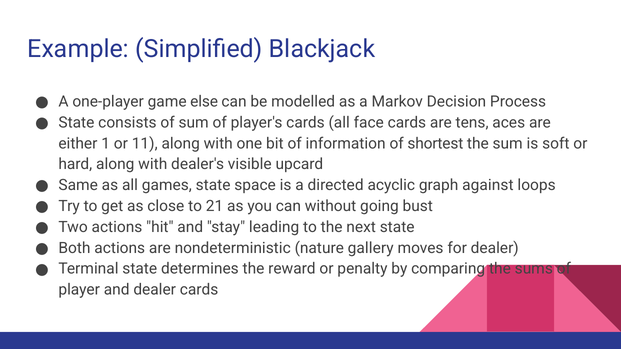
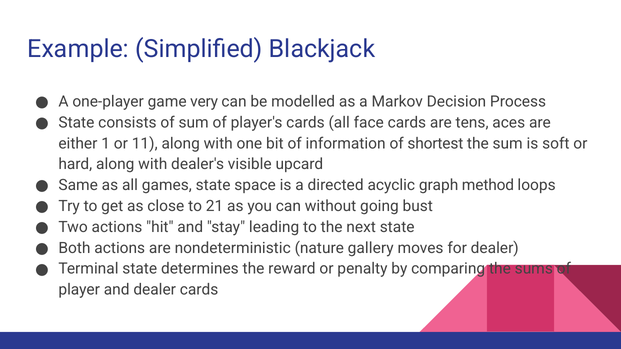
else: else -> very
against: against -> method
